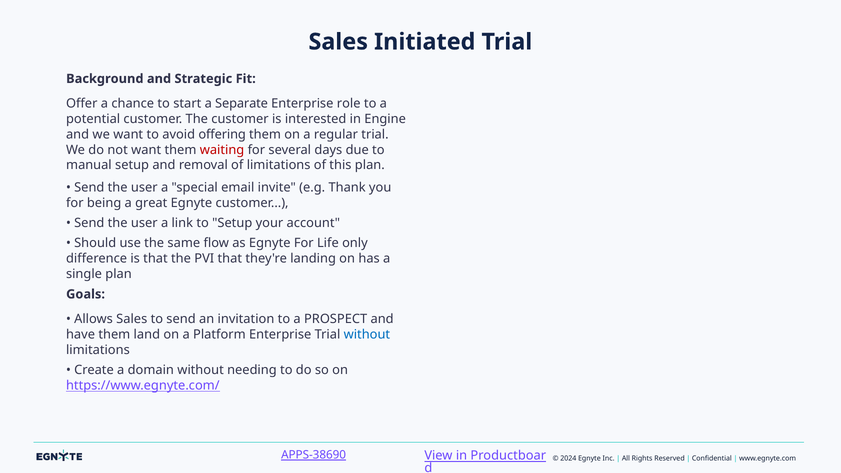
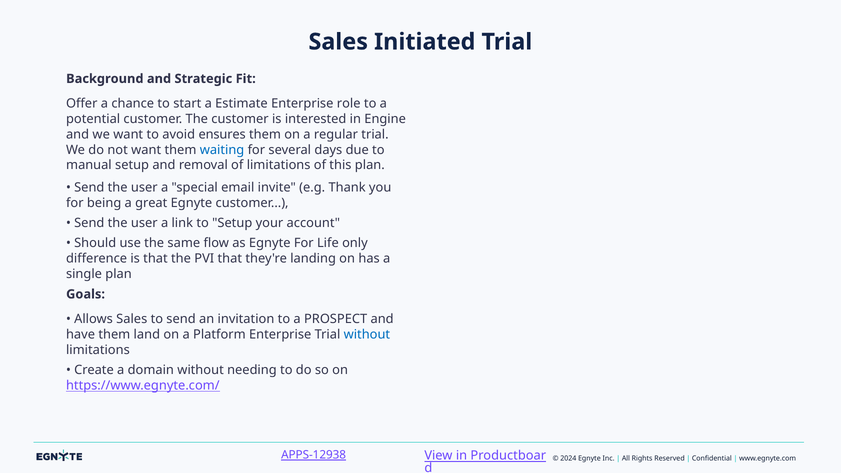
Separate: Separate -> Estimate
offering: offering -> ensures
waiting colour: red -> blue
APPS-38690: APPS-38690 -> APPS-12938
